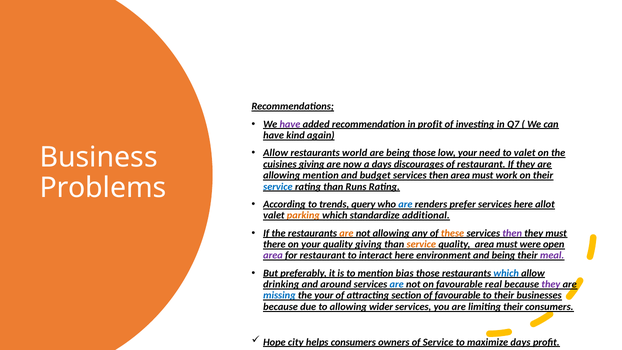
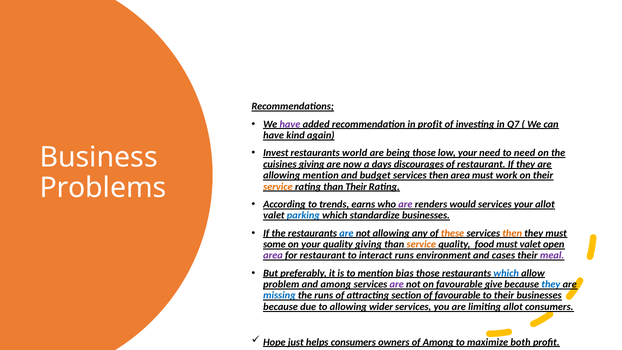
Allow at (276, 153): Allow -> Invest
to valet: valet -> need
service at (278, 187) colour: blue -> orange
than Runs: Runs -> Their
query: query -> earns
are at (405, 204) colour: blue -> purple
prefer: prefer -> would
services here: here -> your
parking colour: orange -> blue
standardize additional: additional -> businesses
are at (346, 233) colour: orange -> blue
then at (512, 233) colour: purple -> orange
there: there -> some
quality area: area -> food
must were: were -> valet
interact here: here -> runs
and being: being -> cases
drinking: drinking -> problem
and around: around -> among
are at (397, 284) colour: blue -> purple
real: real -> give
they at (551, 284) colour: purple -> blue
the your: your -> runs
limiting their: their -> allot
city: city -> just
of Service: Service -> Among
maximize days: days -> both
